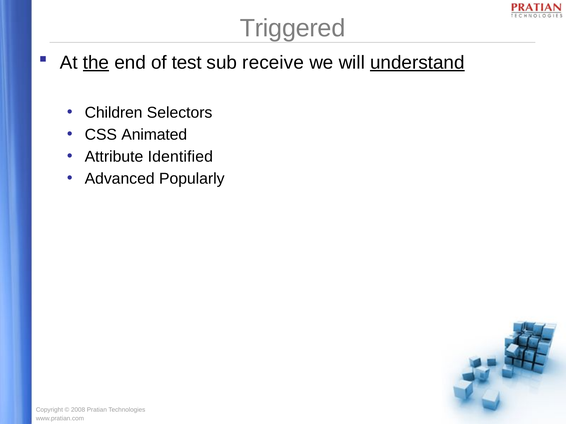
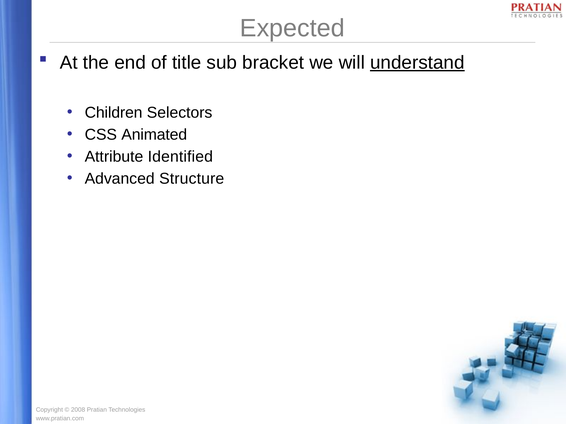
Triggered: Triggered -> Expected
the underline: present -> none
test: test -> title
receive: receive -> bracket
Popularly: Popularly -> Structure
